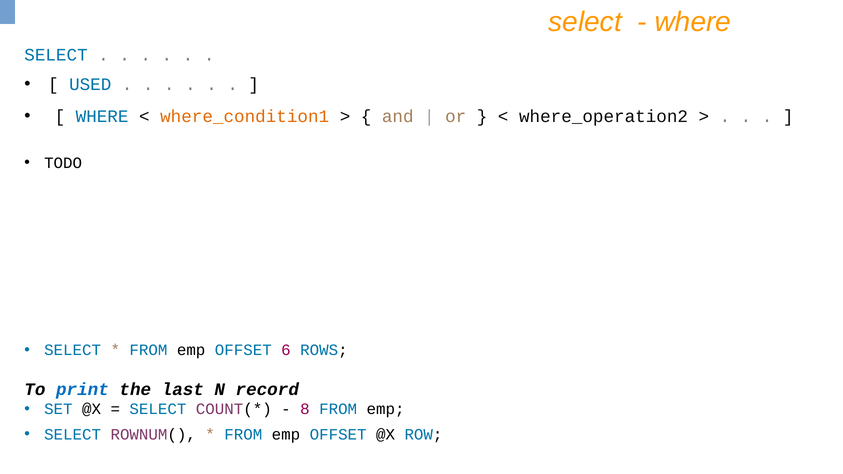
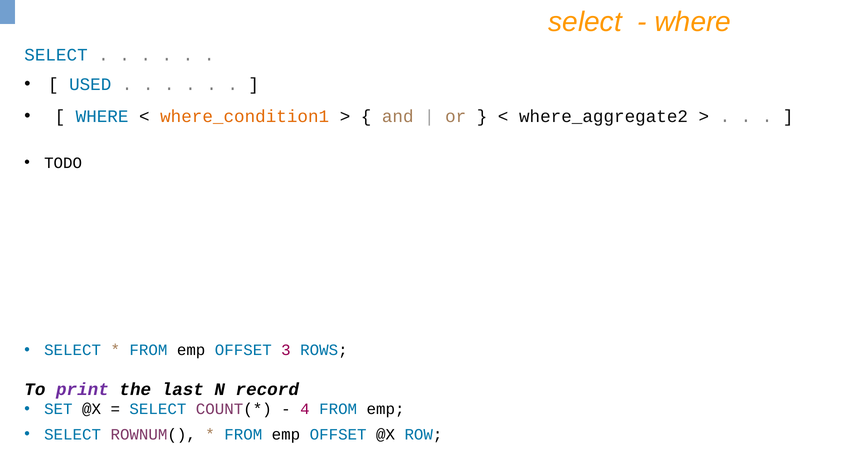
where_operation2: where_operation2 -> where_aggregate2
6: 6 -> 3
print colour: blue -> purple
8: 8 -> 4
